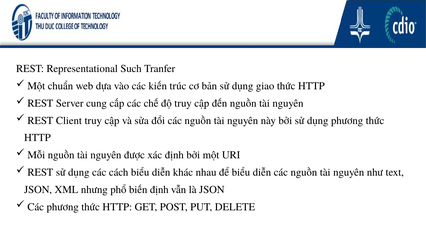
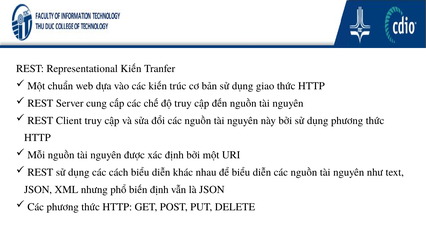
Representational Such: Such -> Kiến
